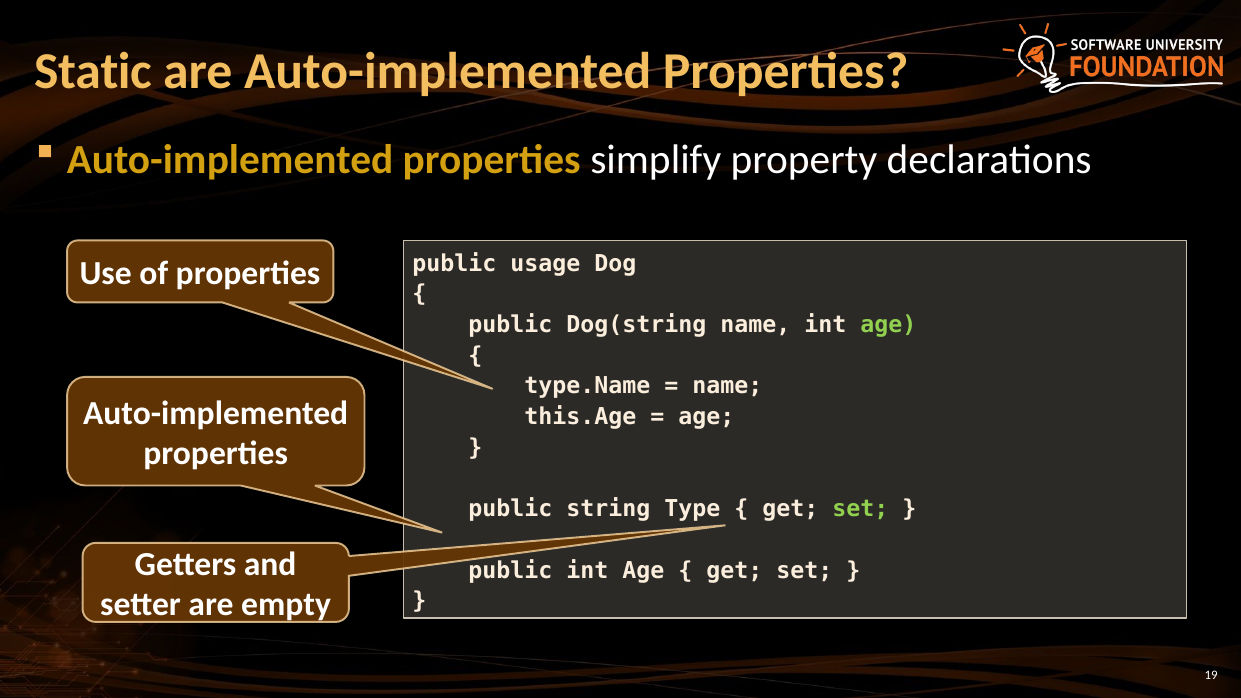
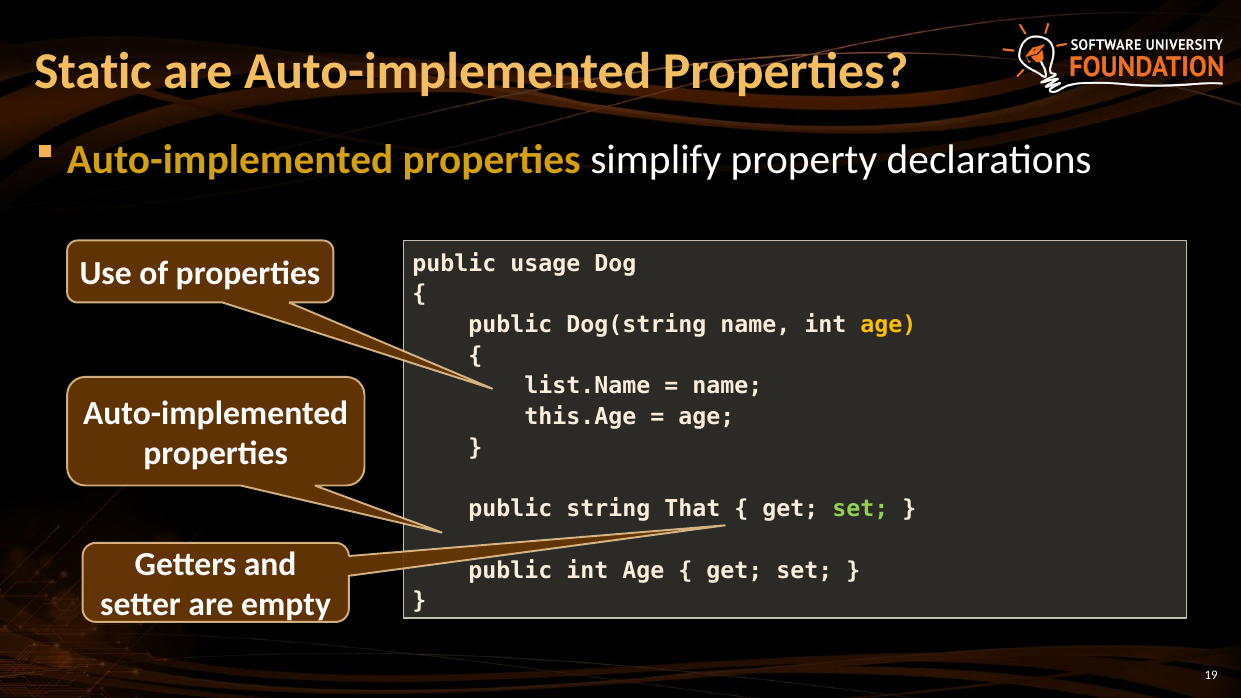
age at (888, 325) colour: light green -> yellow
type.Name: type.Name -> list.Name
Type: Type -> That
